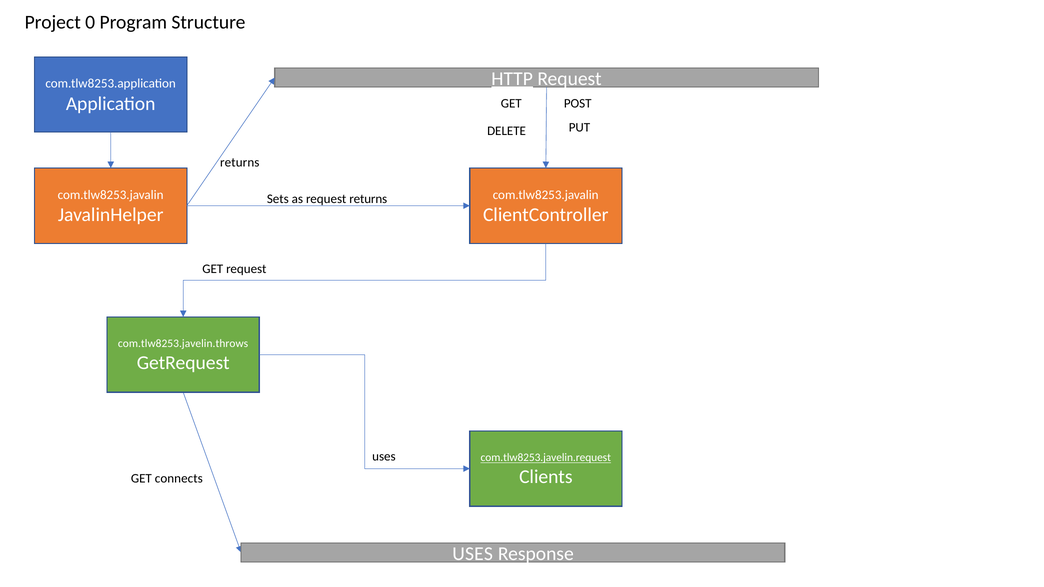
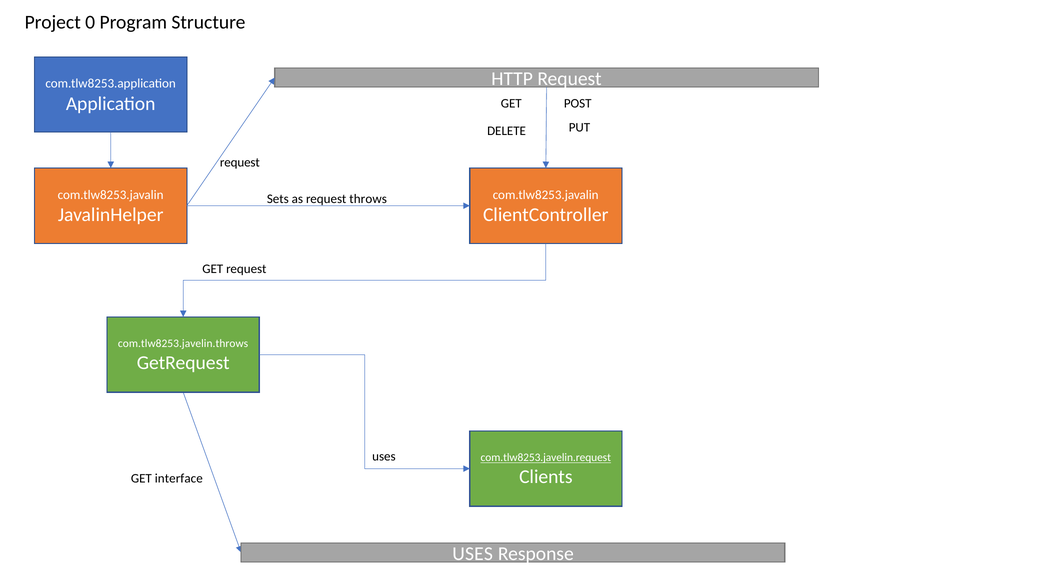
HTTP underline: present -> none
returns at (240, 163): returns -> request
as request returns: returns -> throws
connects: connects -> interface
